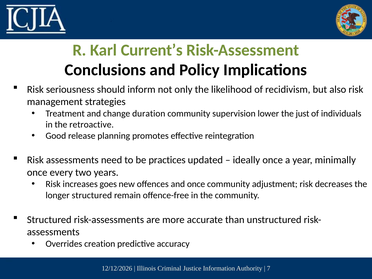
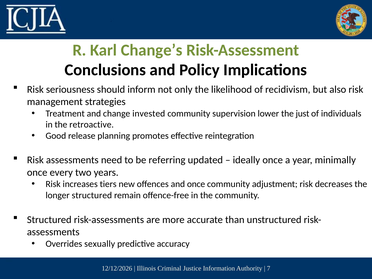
Current’s: Current’s -> Change’s
duration: duration -> invested
practices: practices -> referring
goes: goes -> tiers
creation: creation -> sexually
